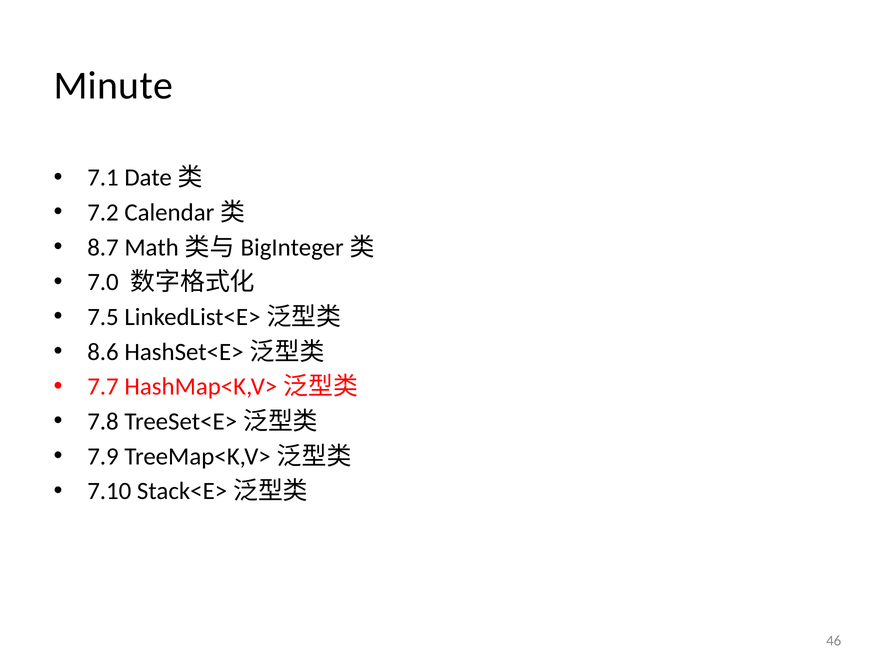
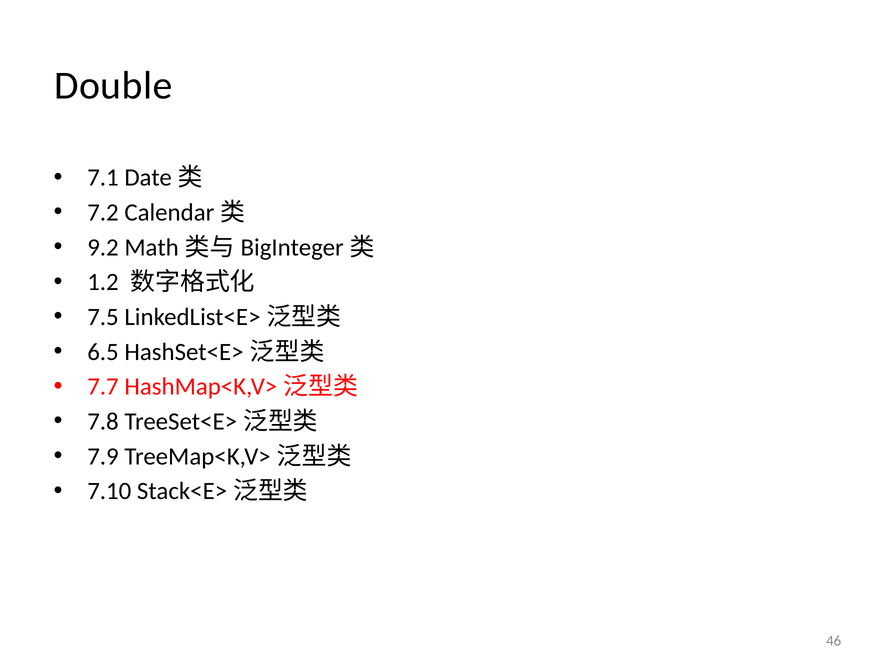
Minute: Minute -> Double
8.7: 8.7 -> 9.2
7.0: 7.0 -> 1.2
8.6: 8.6 -> 6.5
